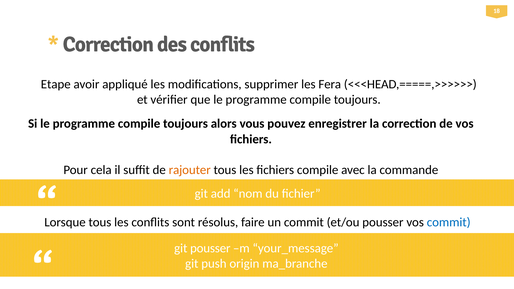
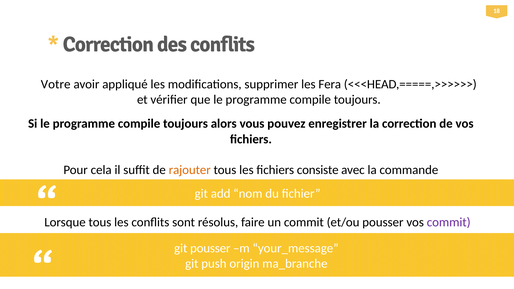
Etape: Etape -> Votre
fichiers compile: compile -> consiste
commit at (449, 222) colour: blue -> purple
